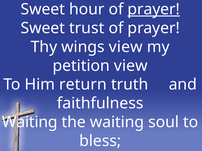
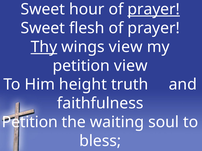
trust: trust -> flesh
Thy underline: none -> present
return: return -> height
Waiting at (30, 122): Waiting -> Petition
